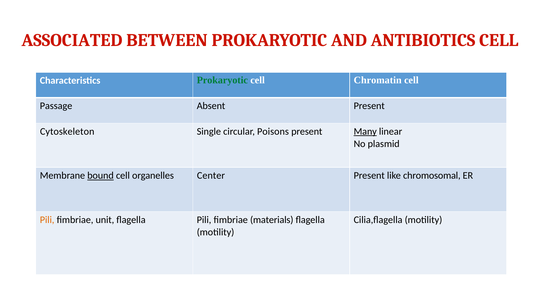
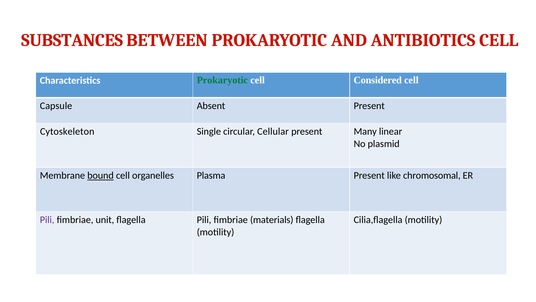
ASSOCIATED: ASSOCIATED -> SUBSTANCES
Chromatin: Chromatin -> Considered
Passage: Passage -> Capsule
Poisons: Poisons -> Cellular
Many underline: present -> none
Center: Center -> Plasma
Pili at (47, 219) colour: orange -> purple
